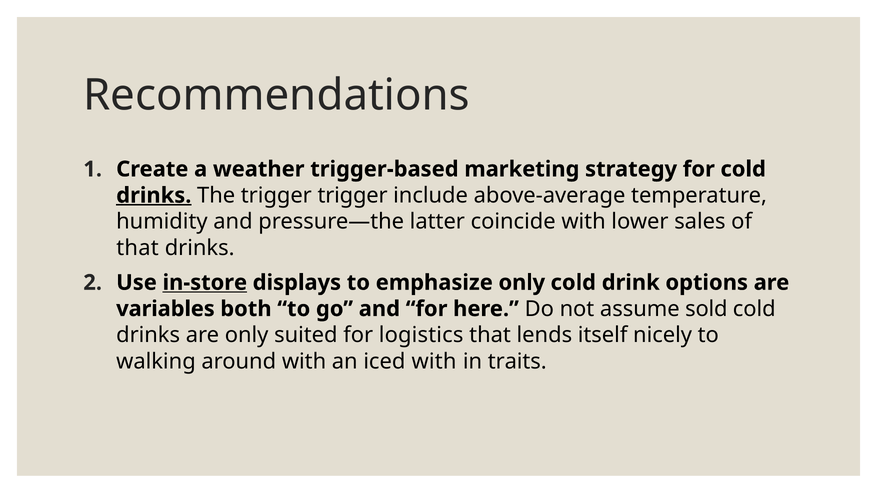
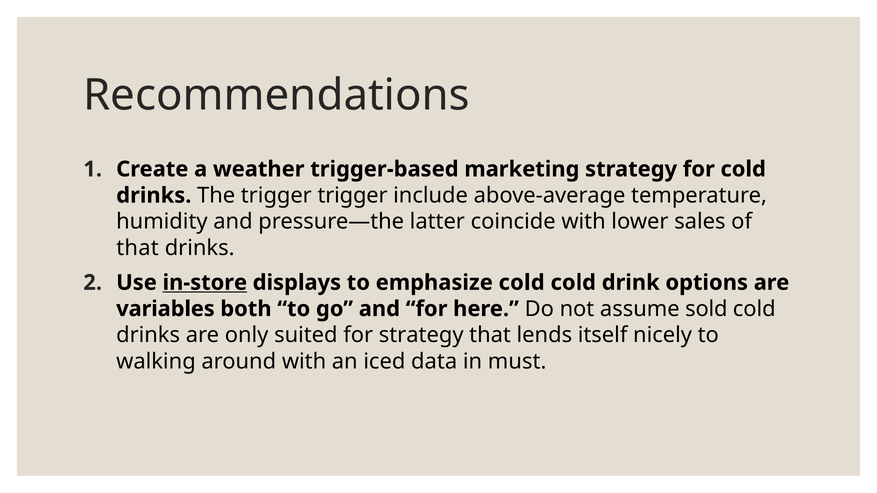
drinks at (154, 196) underline: present -> none
emphasize only: only -> cold
for logistics: logistics -> strategy
iced with: with -> data
traits: traits -> must
